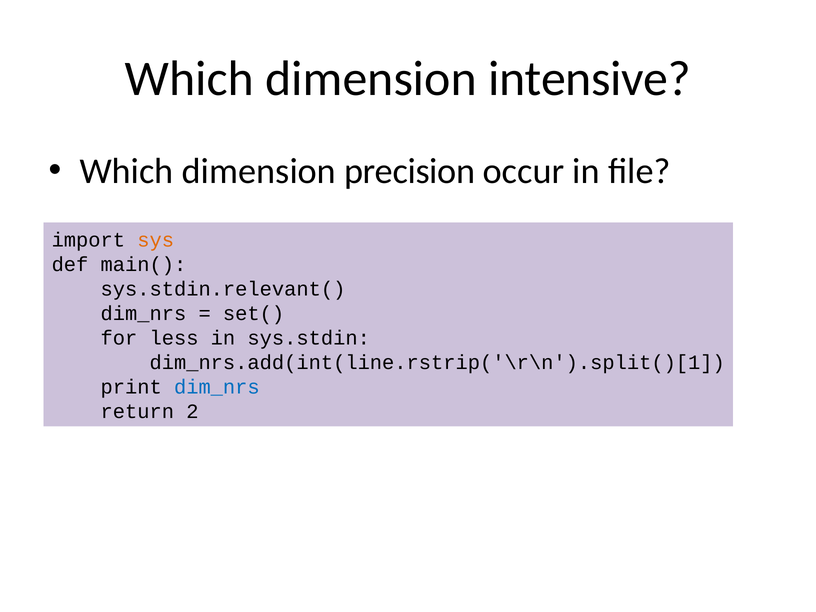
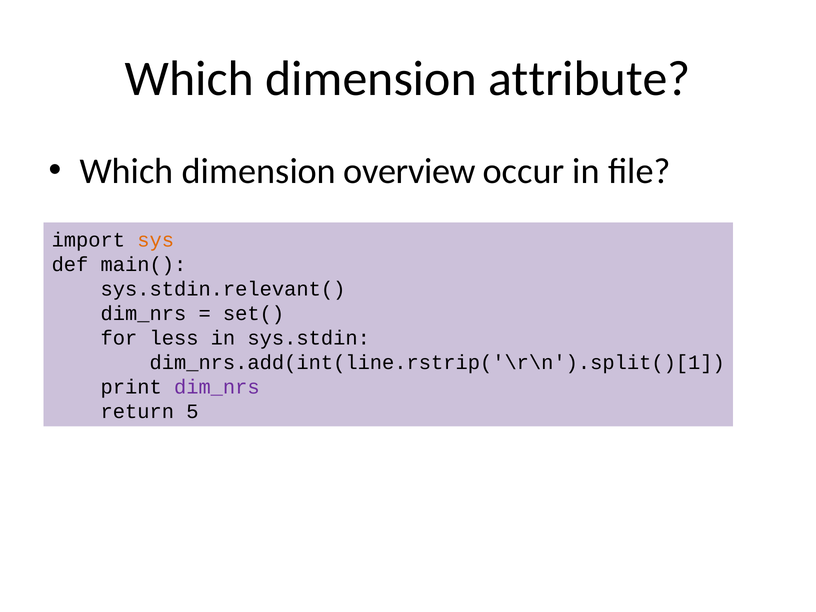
intensive: intensive -> attribute
precision: precision -> overview
dim_nrs at (217, 387) colour: blue -> purple
2: 2 -> 5
